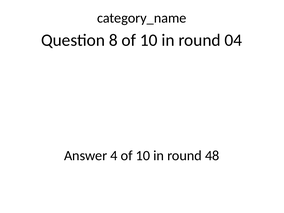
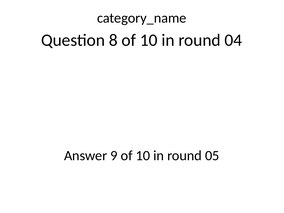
4: 4 -> 9
48: 48 -> 05
